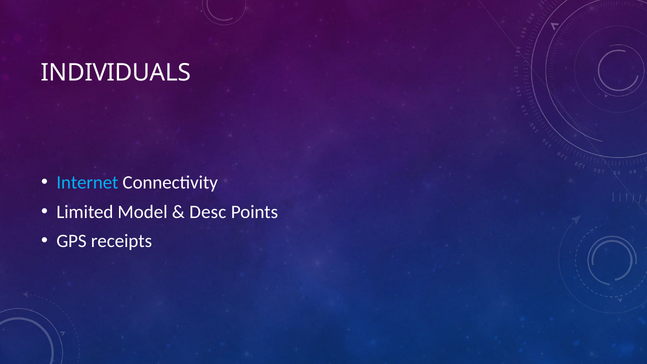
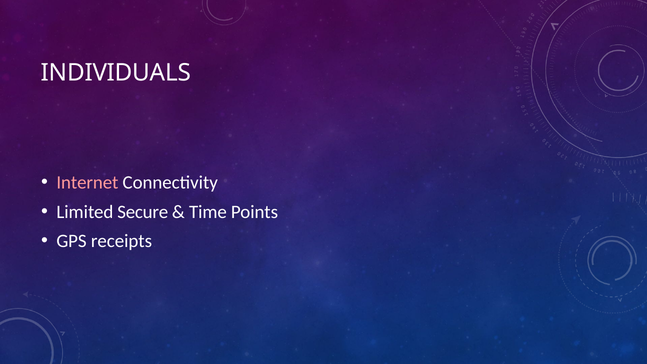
Internet colour: light blue -> pink
Model: Model -> Secure
Desc: Desc -> Time
